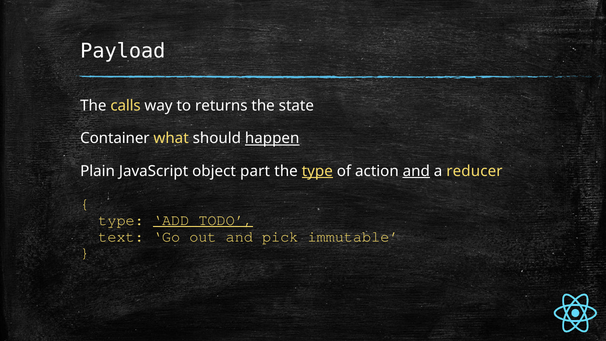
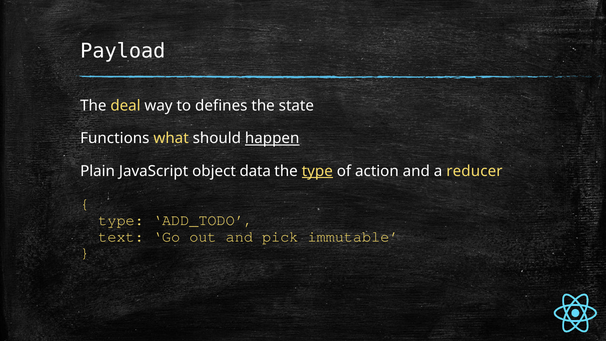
calls: calls -> deal
returns: returns -> defines
Container: Container -> Functions
part: part -> data
and at (416, 171) underline: present -> none
ADD_TODO underline: present -> none
